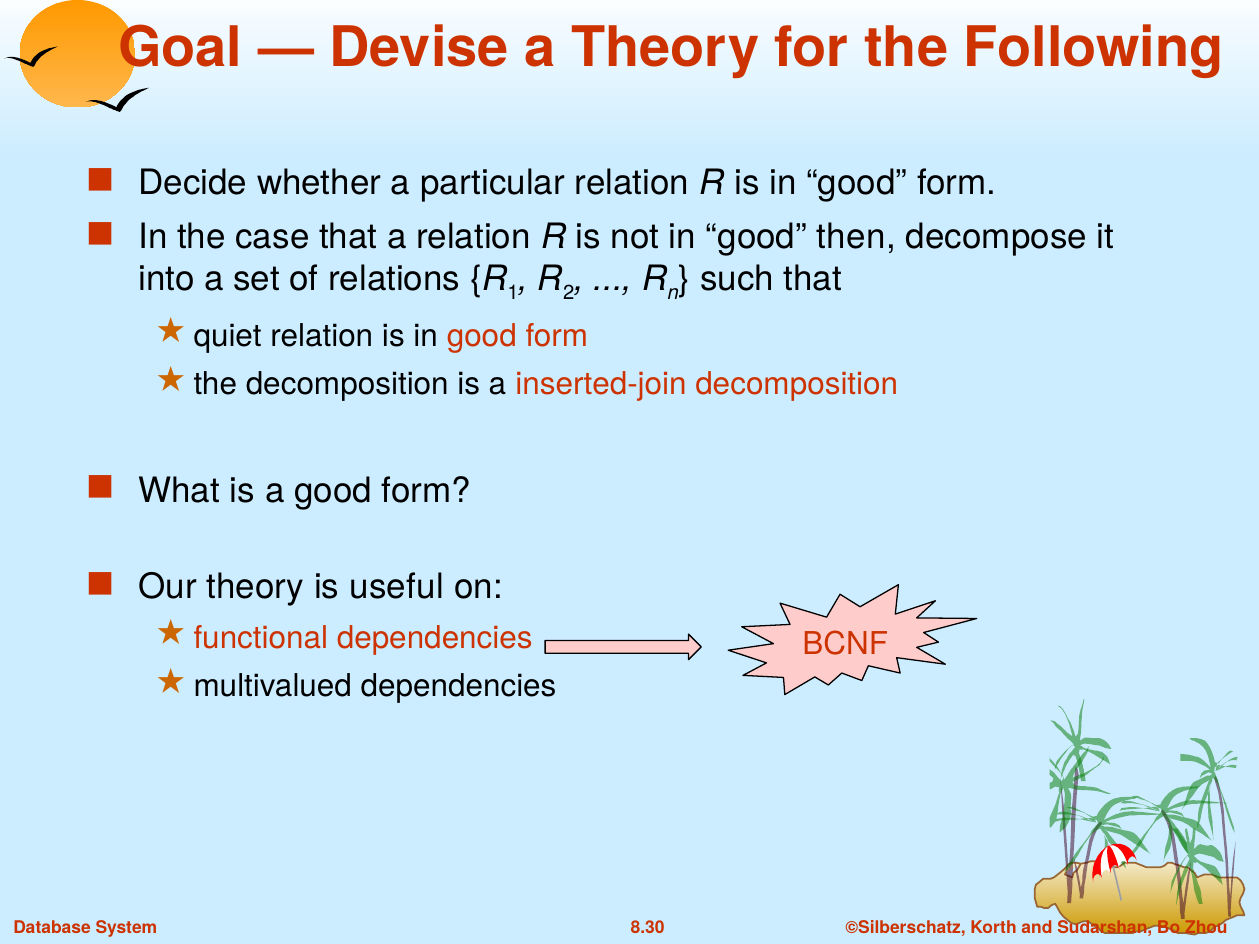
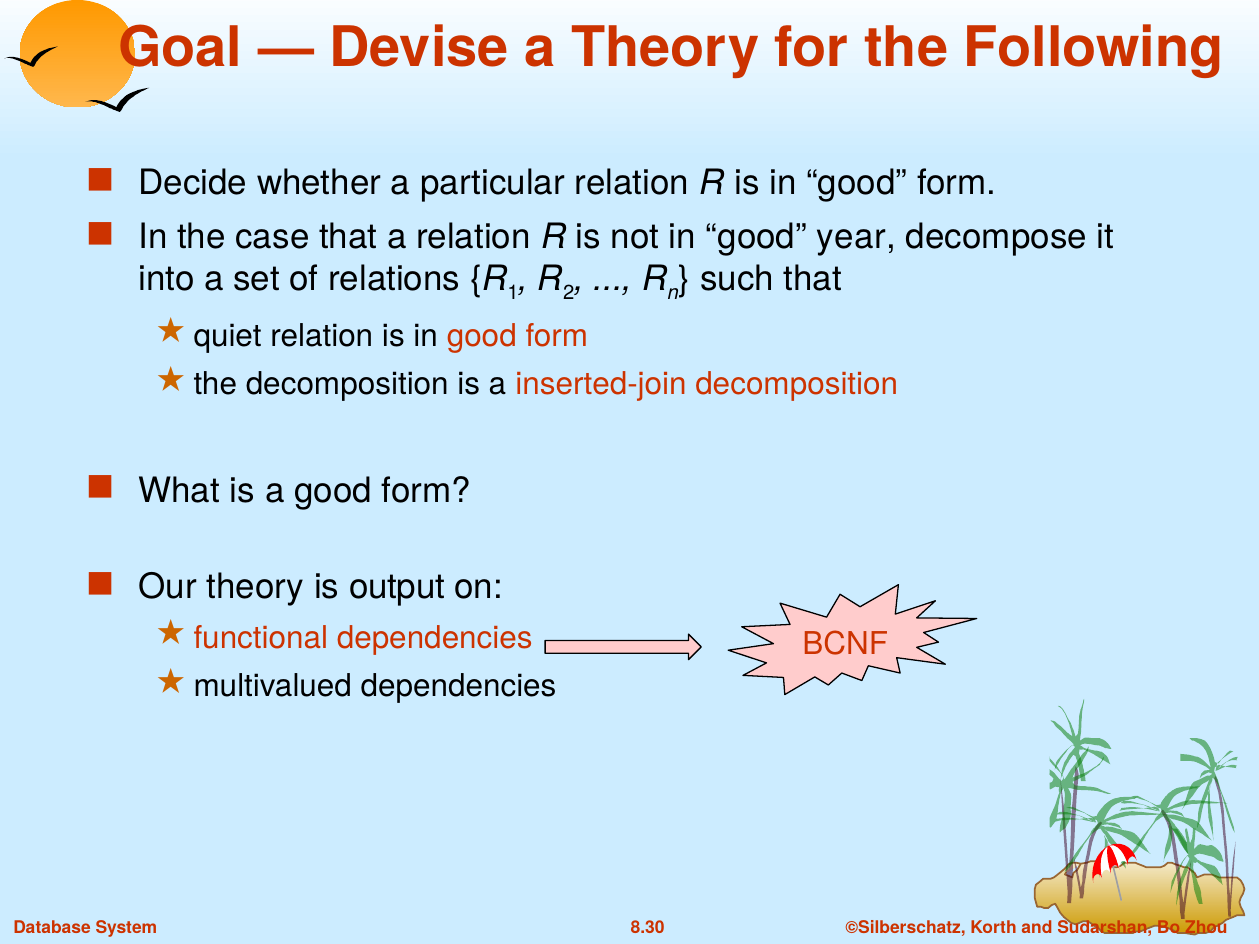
then: then -> year
useful: useful -> output
